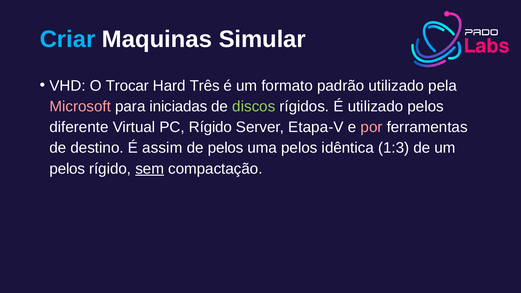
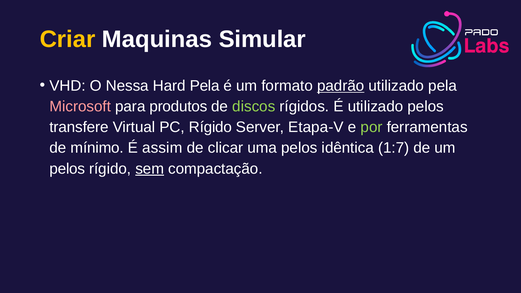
Criar colour: light blue -> yellow
Trocar: Trocar -> Nessa
Hard Três: Três -> Pela
padrão underline: none -> present
iniciadas: iniciadas -> produtos
diferente: diferente -> transfere
por colour: pink -> light green
destino: destino -> mínimo
de pelos: pelos -> clicar
1:3: 1:3 -> 1:7
